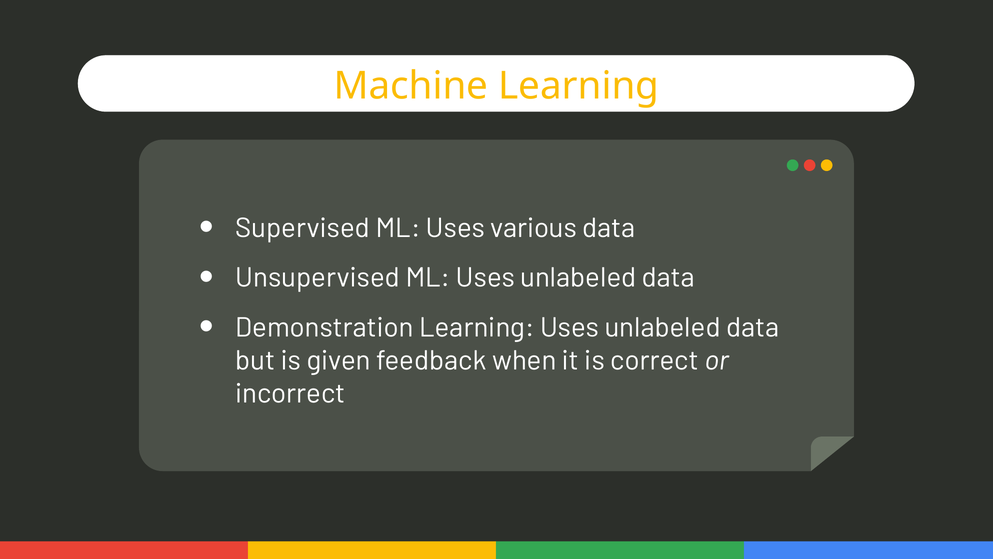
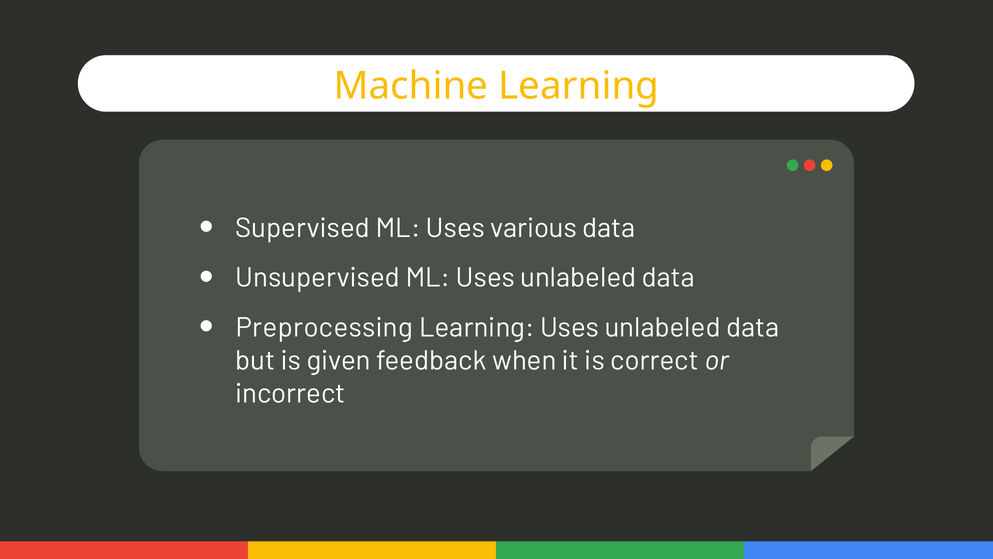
Demonstration: Demonstration -> Preprocessing
